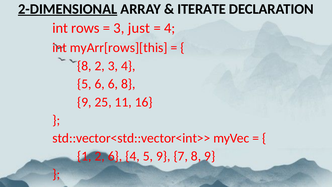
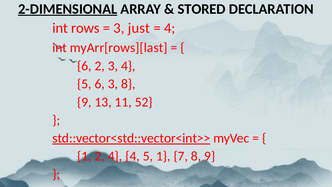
ITERATE: ITERATE -> STORED
myArr[rows][this: myArr[rows][this -> myArr[rows][last
8 at (84, 66): 8 -> 6
6 6: 6 -> 3
25: 25 -> 13
16: 16 -> 52
std::vector<std::vector<int>> underline: none -> present
2 6: 6 -> 4
5 9: 9 -> 1
